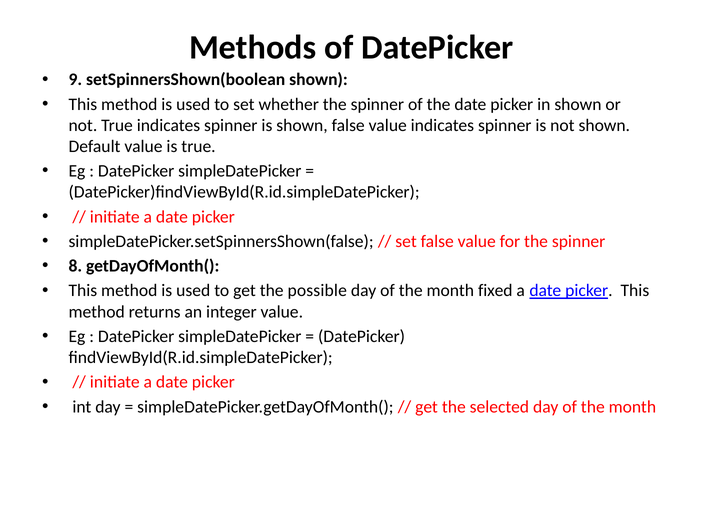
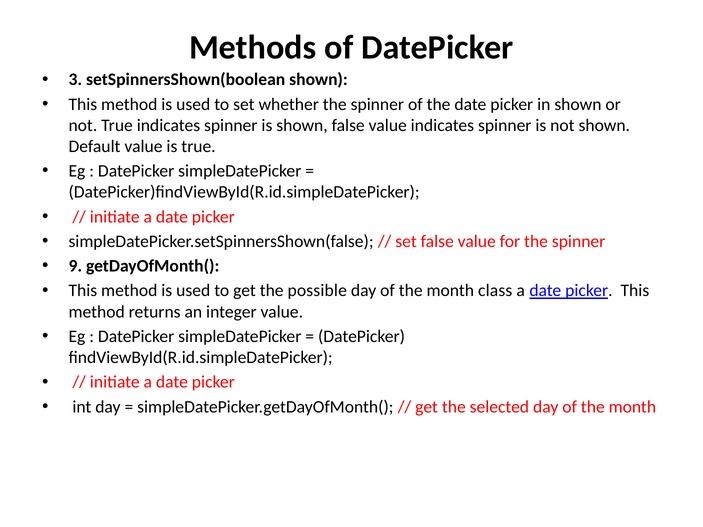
9: 9 -> 3
8: 8 -> 9
fixed: fixed -> class
